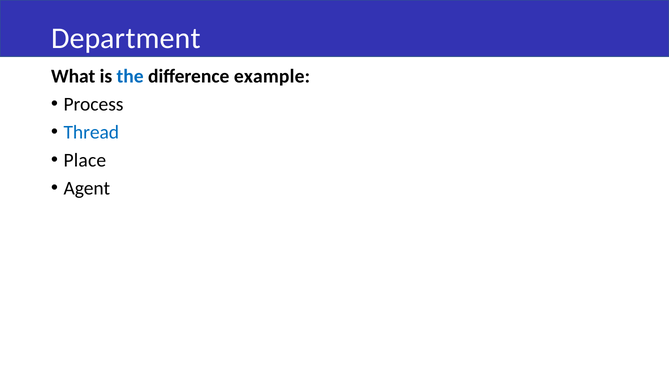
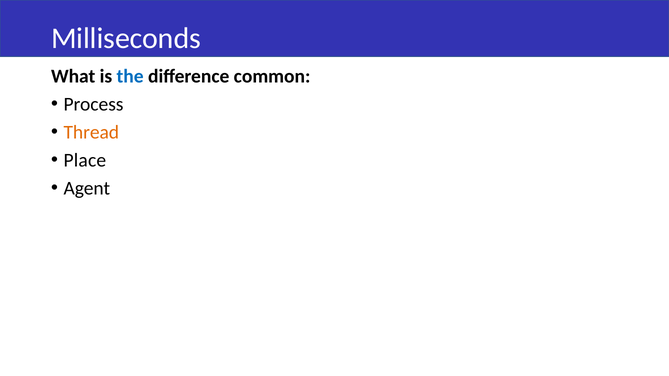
Department: Department -> Milliseconds
example: example -> common
Thread colour: blue -> orange
